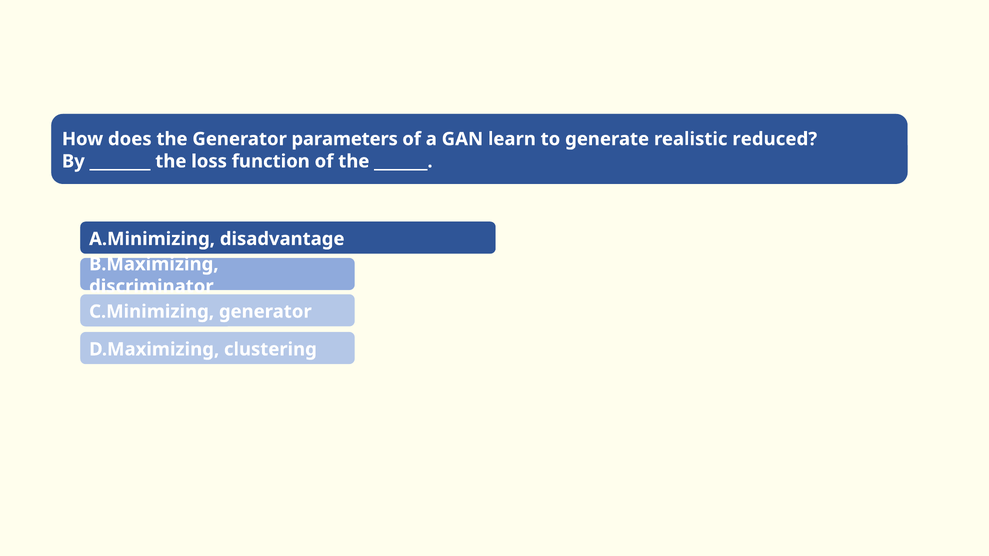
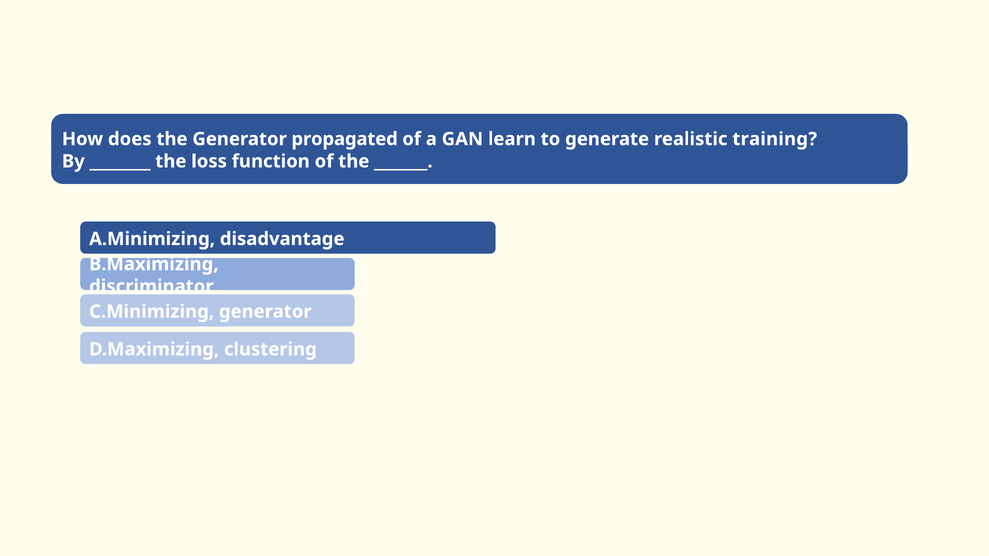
parameters: parameters -> propagated
reduced: reduced -> training
